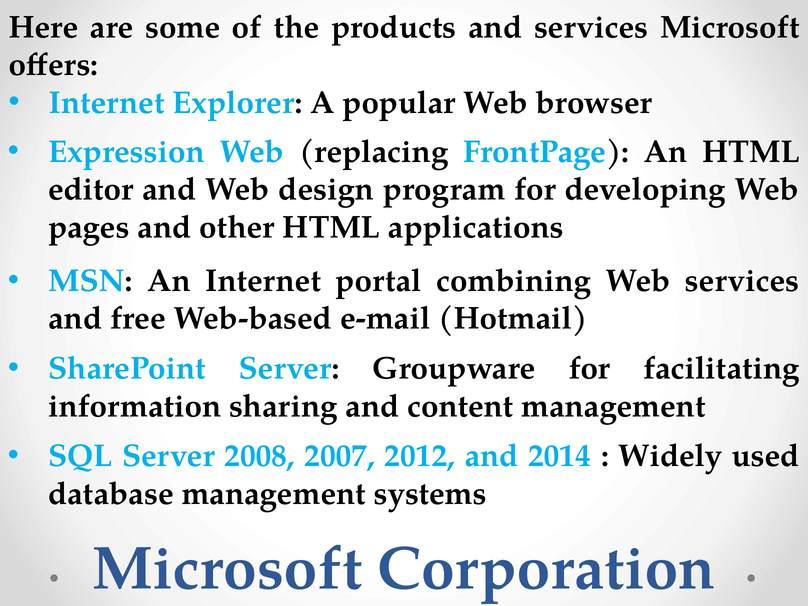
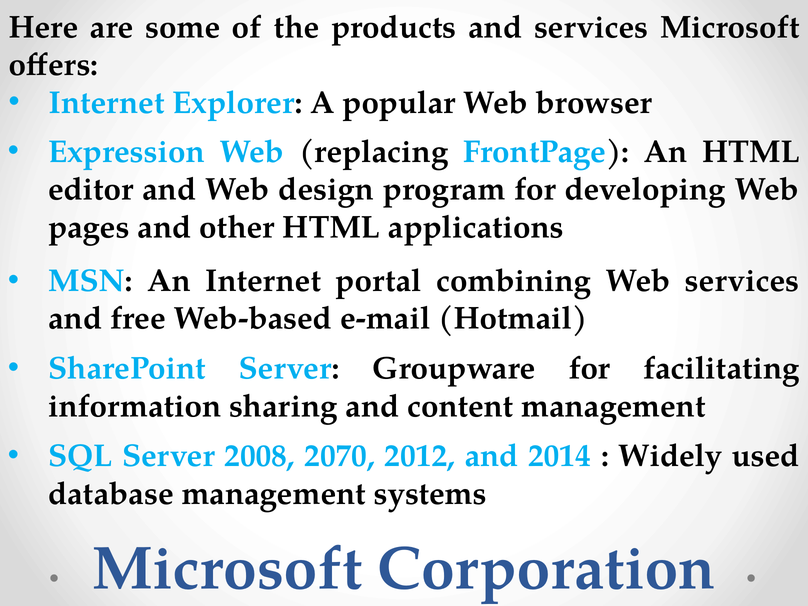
2007: 2007 -> 2070
